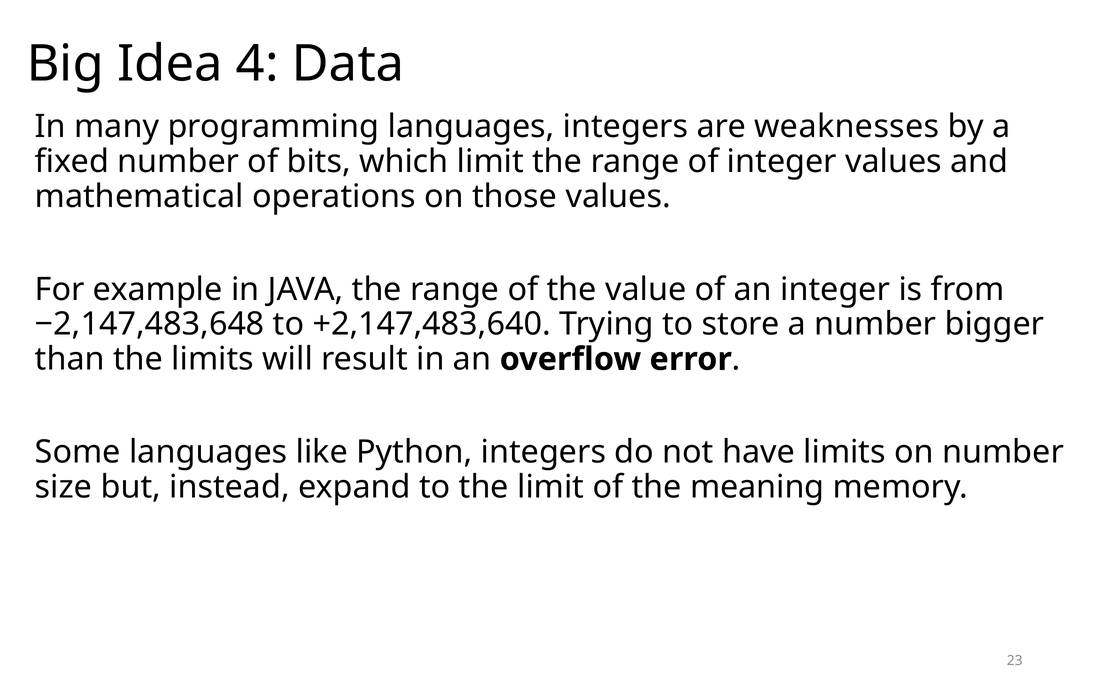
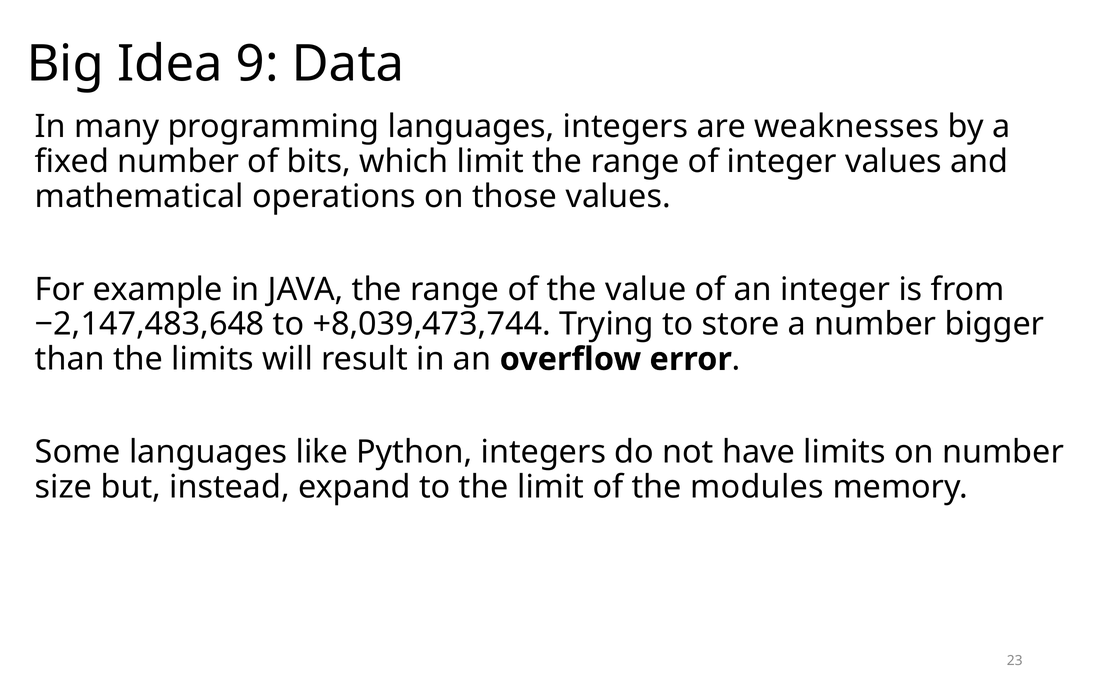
4: 4 -> 9
+2,147,483,640: +2,147,483,640 -> +8,039,473,744
meaning: meaning -> modules
